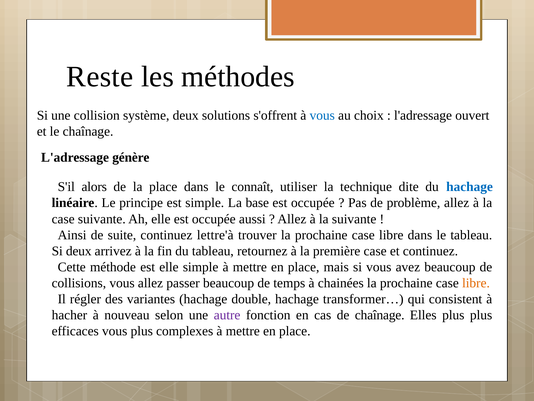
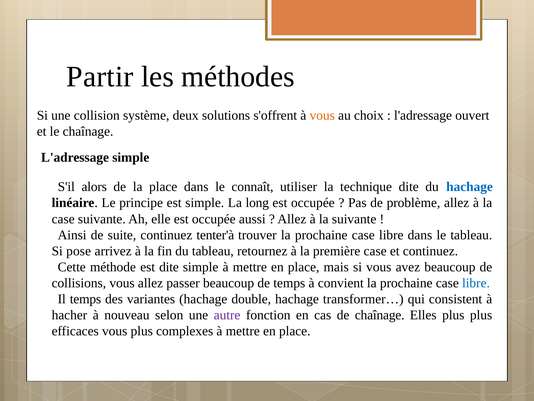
Reste: Reste -> Partir
vous at (322, 115) colour: blue -> orange
L'adressage génère: génère -> simple
base: base -> long
lettre'à: lettre'à -> tenter'à
Si deux: deux -> pose
est elle: elle -> dite
chainées: chainées -> convient
libre at (476, 283) colour: orange -> blue
régler at (85, 299): régler -> temps
